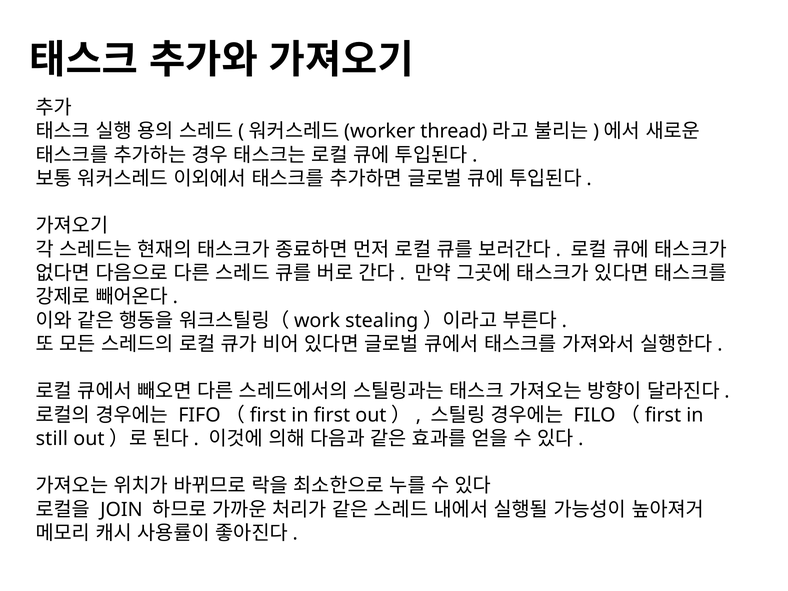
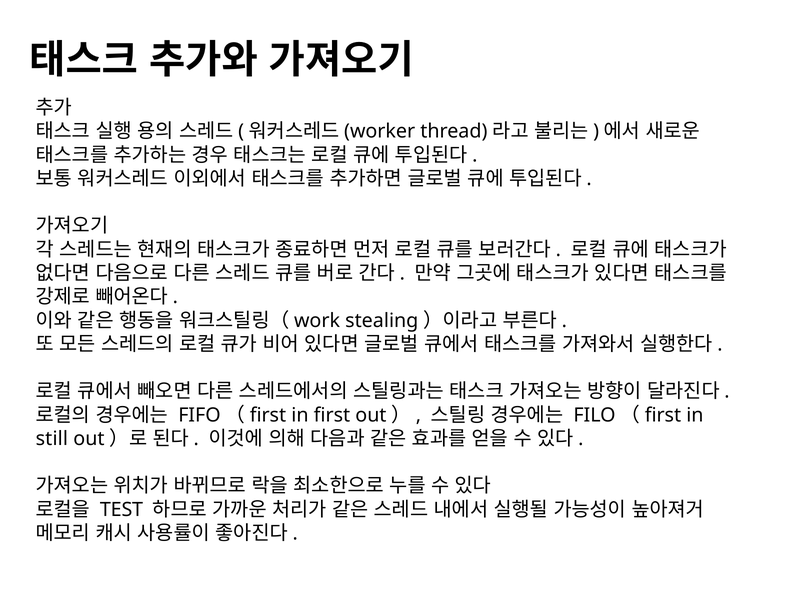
JOIN: JOIN -> TEST
